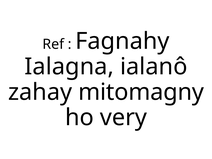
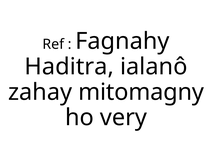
Ialagna: Ialagna -> Haditra
